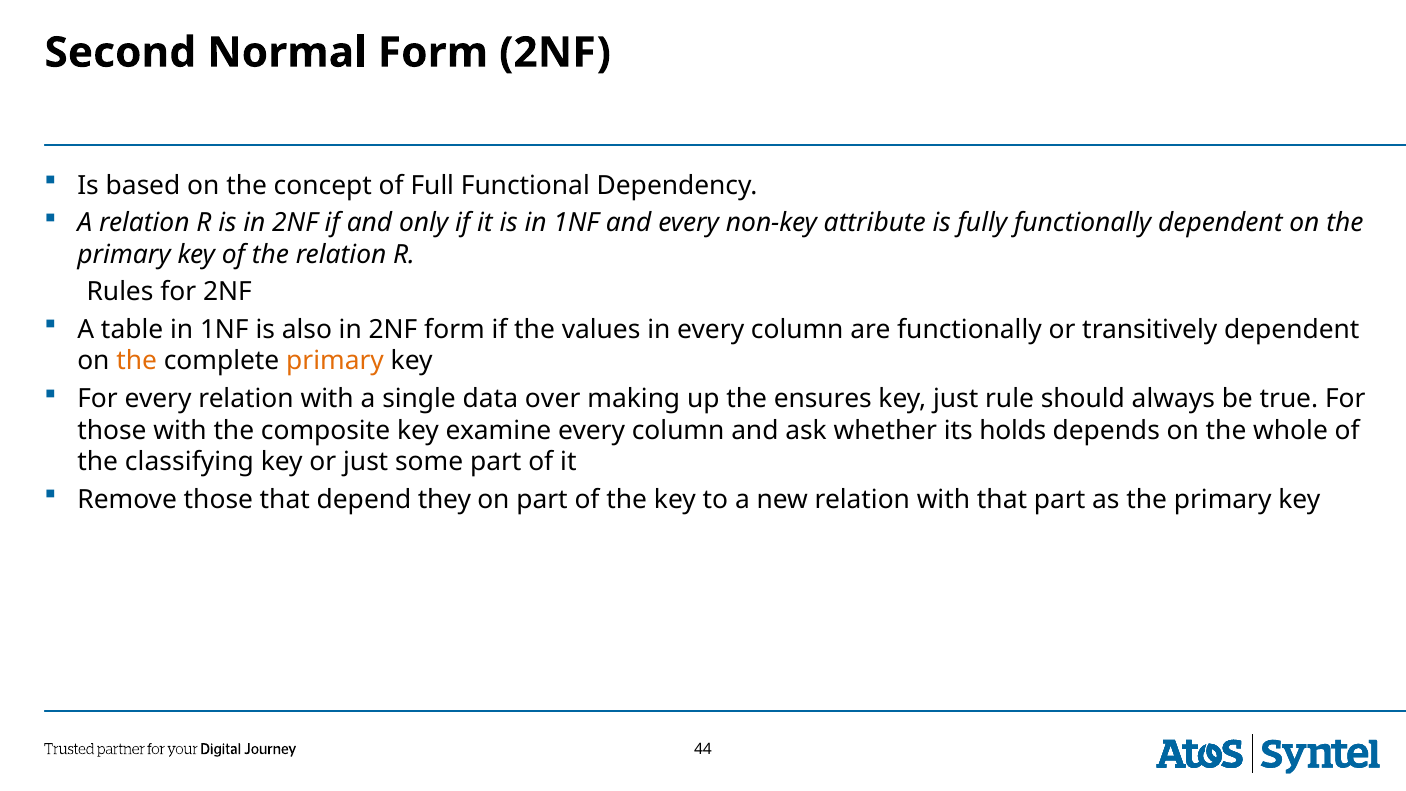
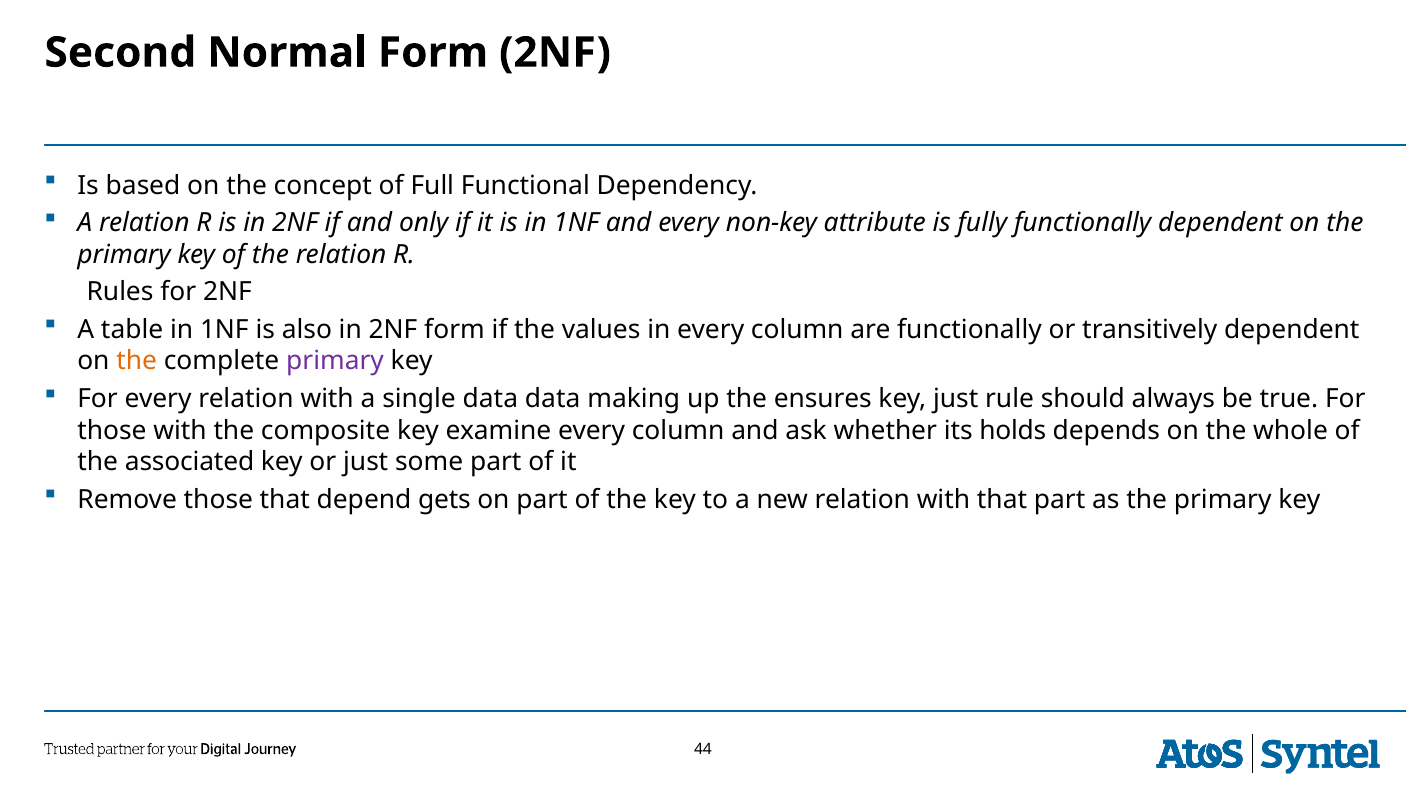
primary at (335, 361) colour: orange -> purple
data over: over -> data
classifying: classifying -> associated
they: they -> gets
